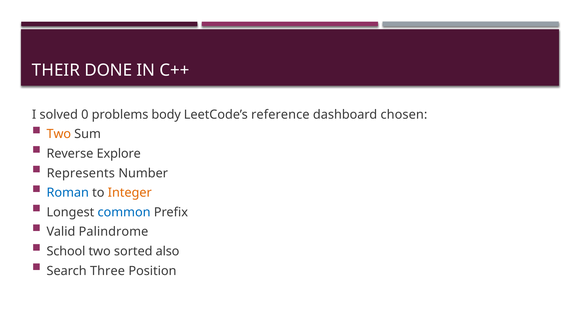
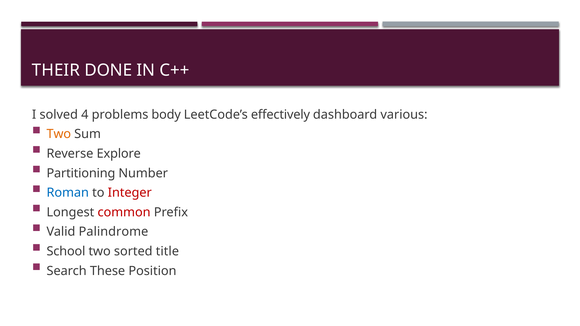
0: 0 -> 4
reference: reference -> effectively
chosen: chosen -> various
Represents: Represents -> Partitioning
Integer colour: orange -> red
common colour: blue -> red
also: also -> title
Three: Three -> These
